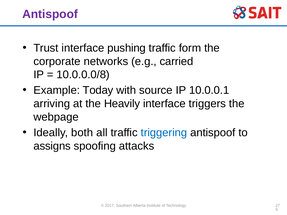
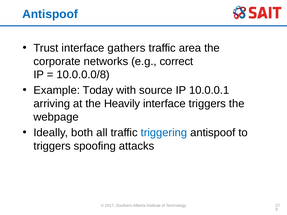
Antispoof at (50, 14) colour: purple -> blue
pushing: pushing -> gathers
form: form -> area
carried: carried -> correct
assigns at (52, 146): assigns -> triggers
